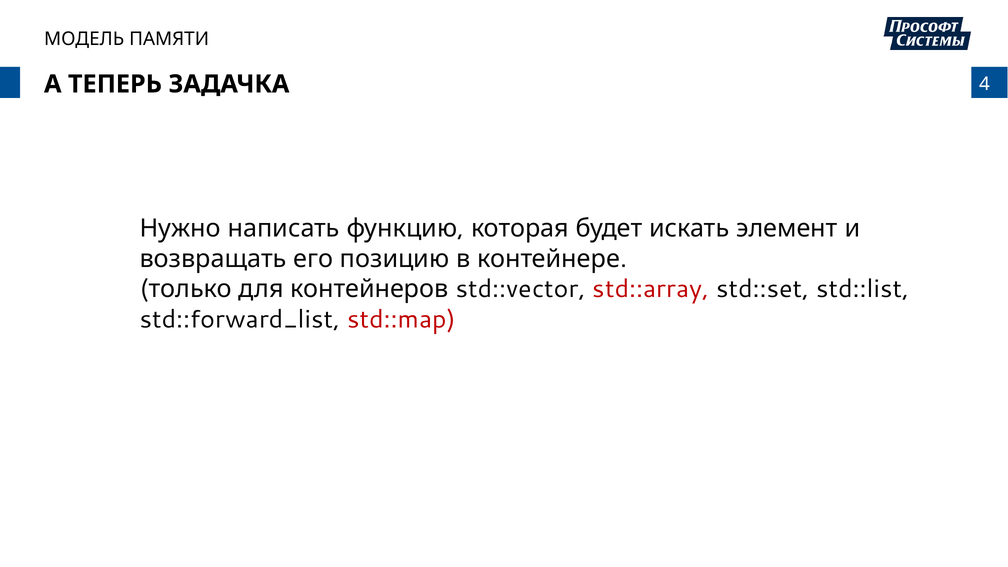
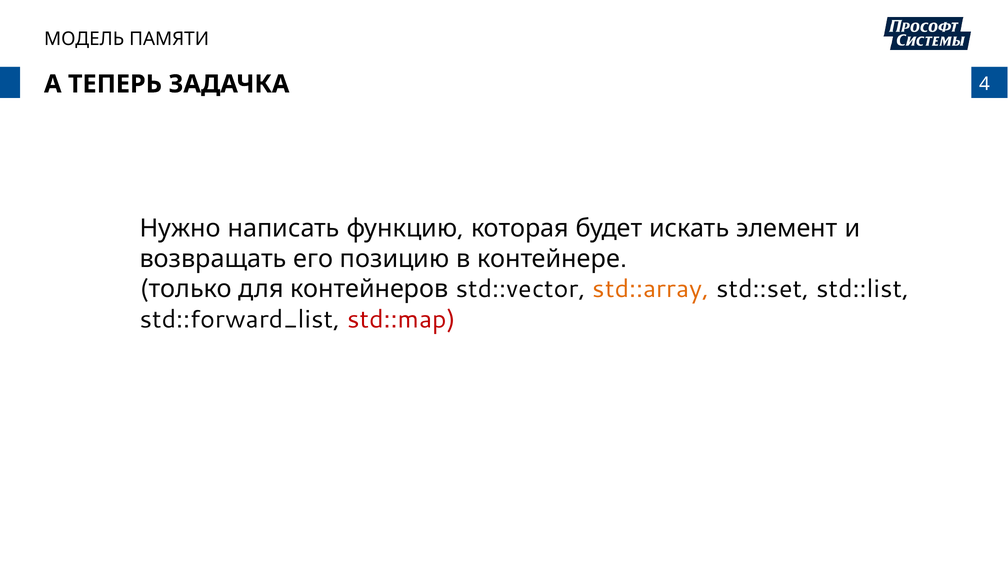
std::array colour: red -> orange
